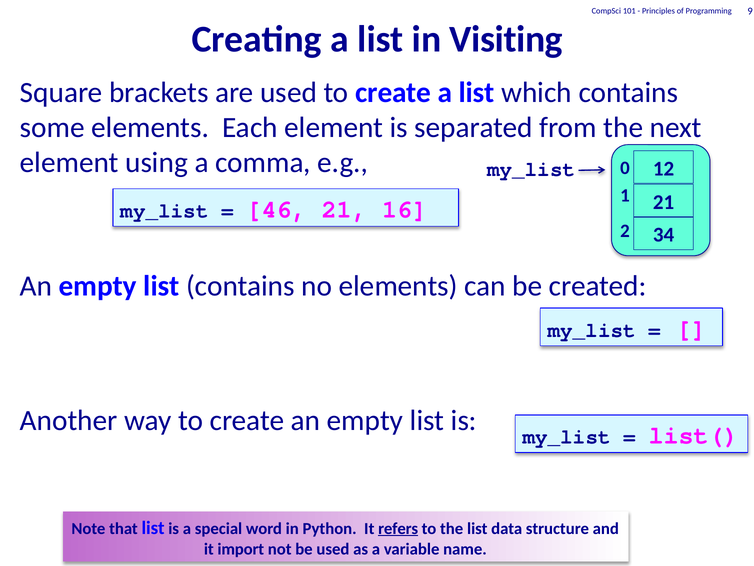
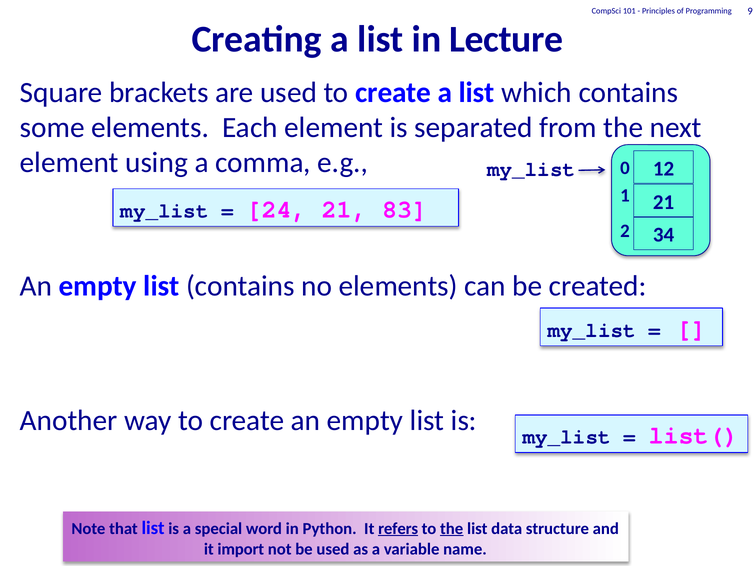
Visiting: Visiting -> Lecture
46: 46 -> 24
16: 16 -> 83
the at (452, 528) underline: none -> present
